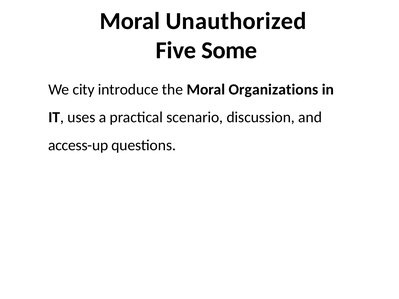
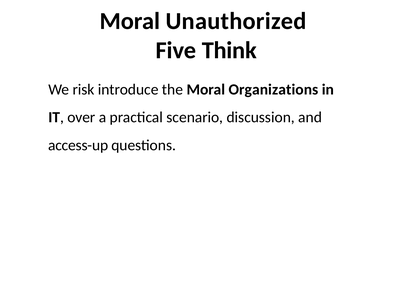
Some: Some -> Think
city: city -> risk
uses: uses -> over
